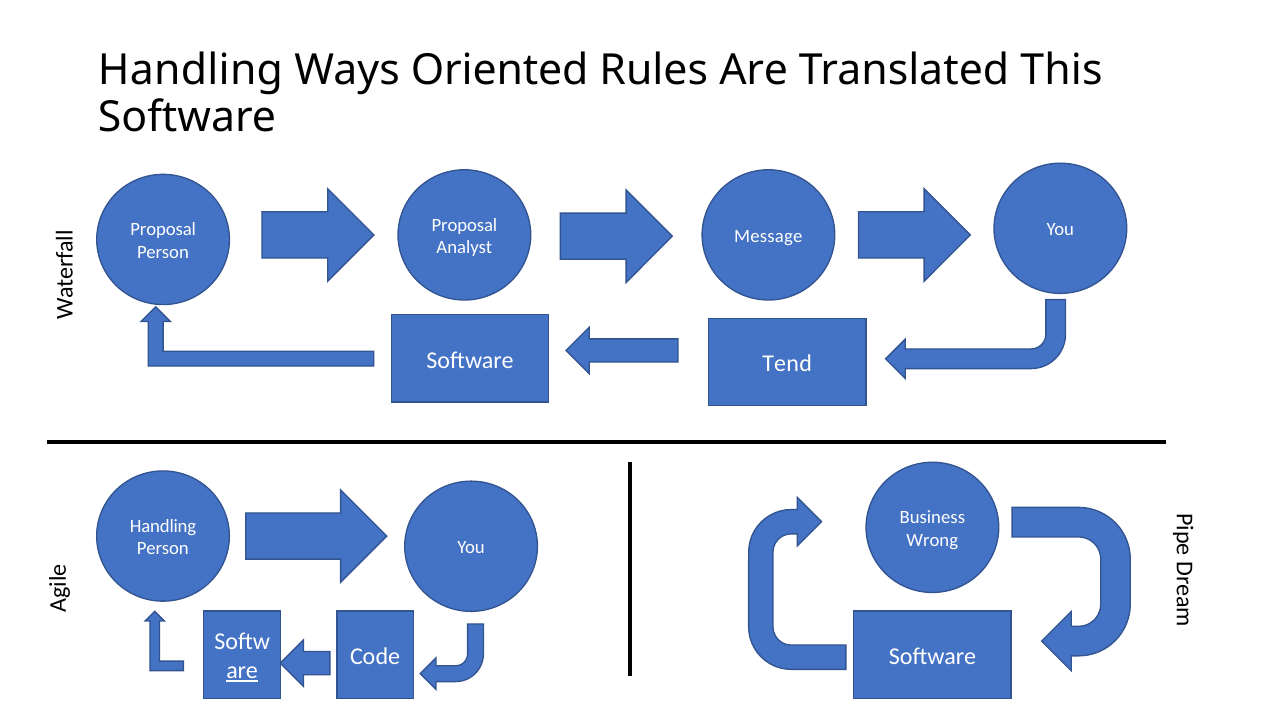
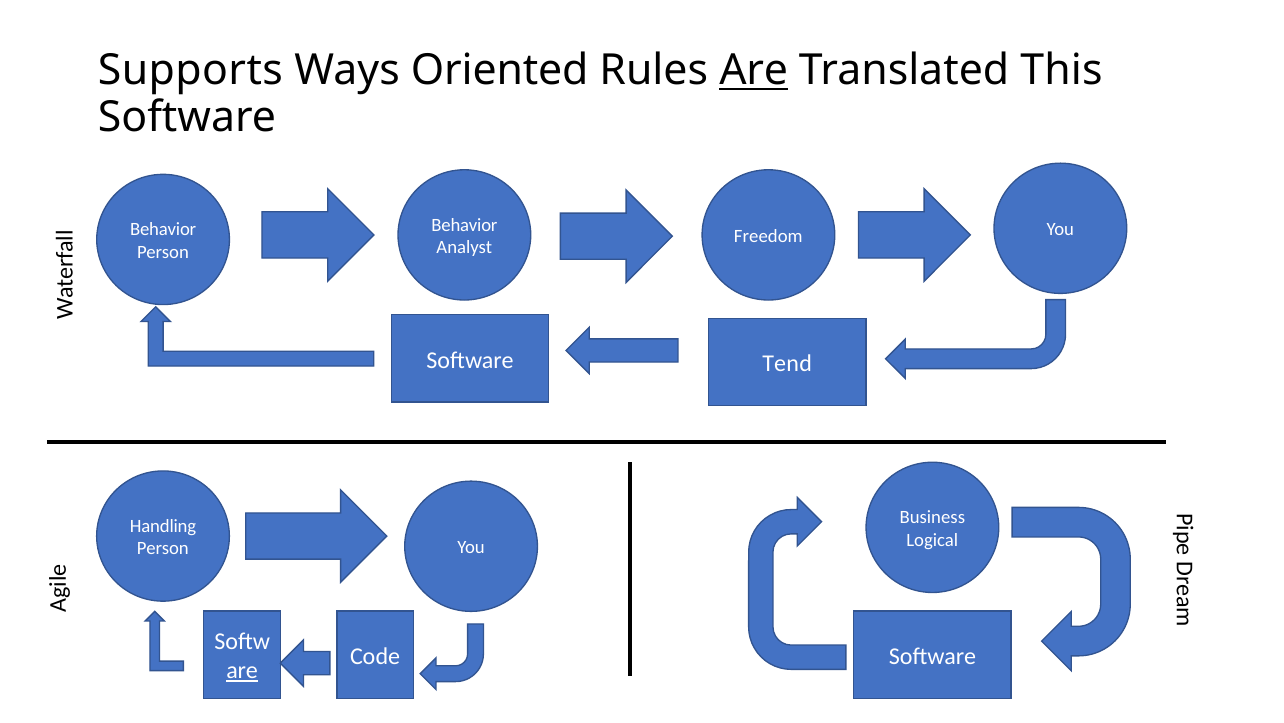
Handling at (190, 71): Handling -> Supports
Are at (754, 71) underline: none -> present
Proposal at (464, 225): Proposal -> Behavior
Proposal at (163, 229): Proposal -> Behavior
Message: Message -> Freedom
Wrong: Wrong -> Logical
